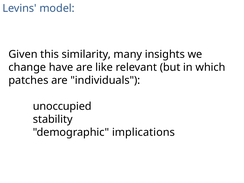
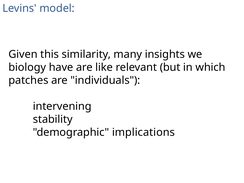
change: change -> biology
unoccupied: unoccupied -> intervening
